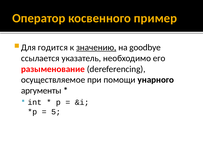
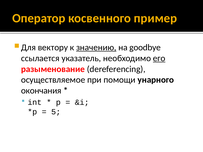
годится: годится -> вектору
его underline: none -> present
аргументы: аргументы -> окончания
